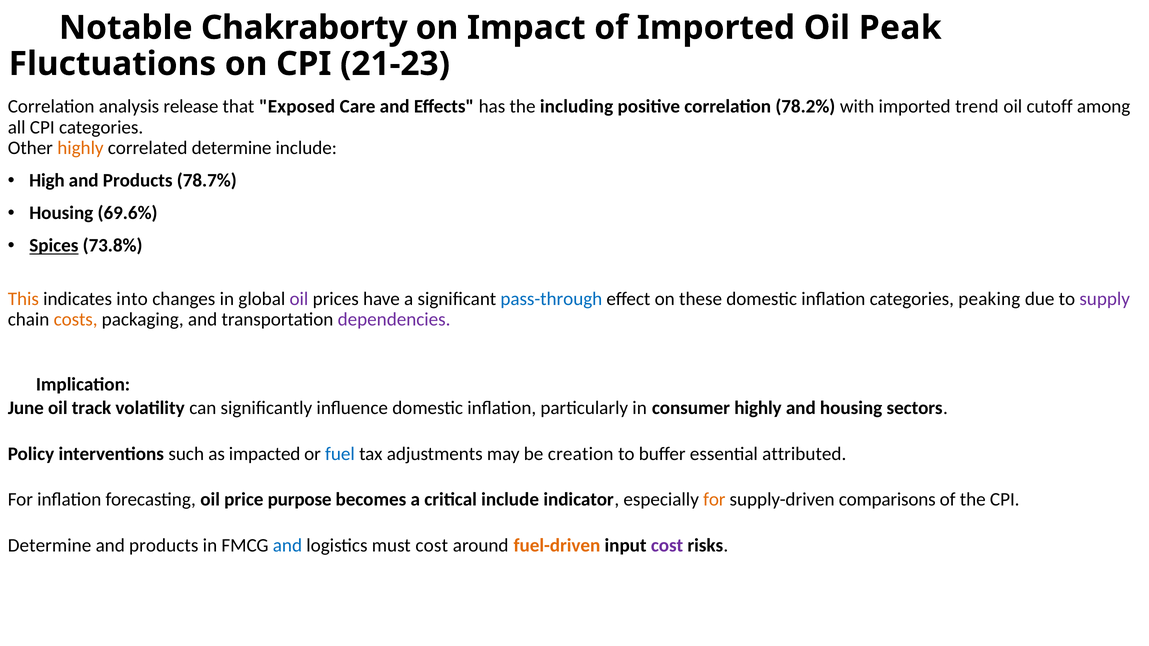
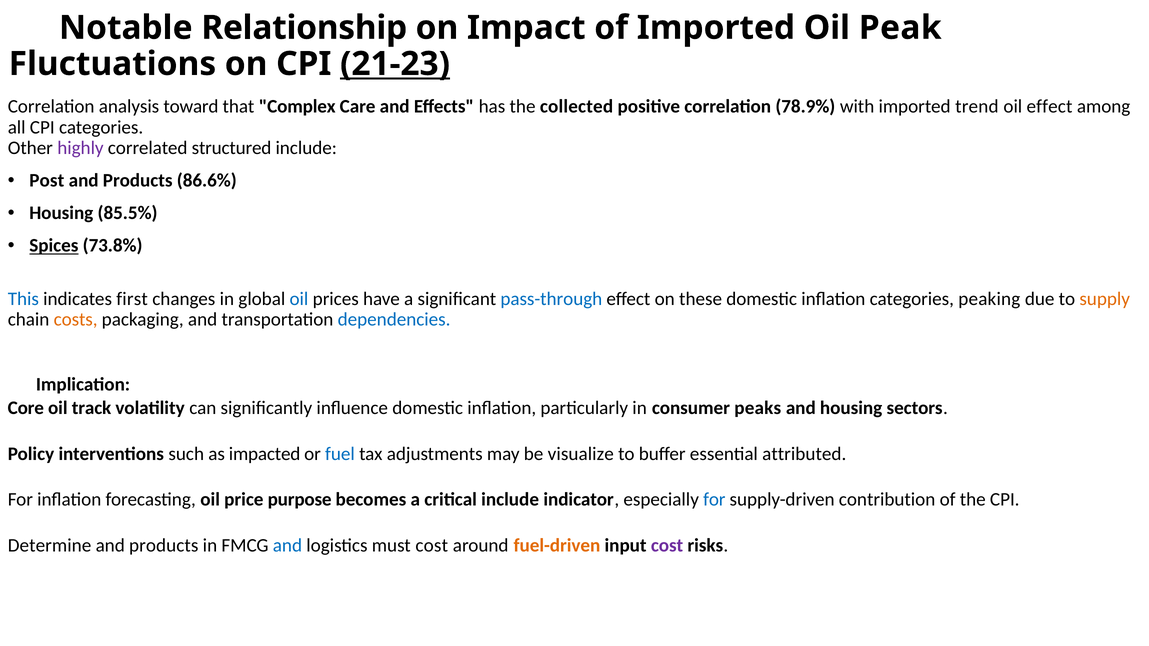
Chakraborty: Chakraborty -> Relationship
21-23 underline: none -> present
release: release -> toward
Exposed: Exposed -> Complex
including: including -> collected
78.2%: 78.2% -> 78.9%
oil cutoff: cutoff -> effect
highly at (80, 148) colour: orange -> purple
correlated determine: determine -> structured
High: High -> Post
78.7%: 78.7% -> 86.6%
69.6%: 69.6% -> 85.5%
This colour: orange -> blue
into: into -> first
oil at (299, 299) colour: purple -> blue
supply colour: purple -> orange
dependencies colour: purple -> blue
June: June -> Core
consumer highly: highly -> peaks
creation: creation -> visualize
for at (714, 500) colour: orange -> blue
comparisons: comparisons -> contribution
